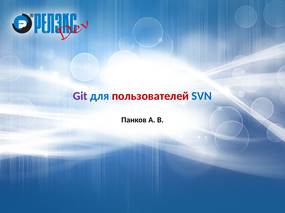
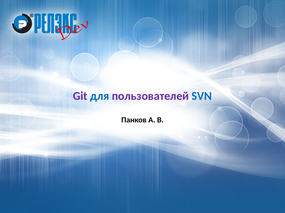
пользователей colour: red -> purple
